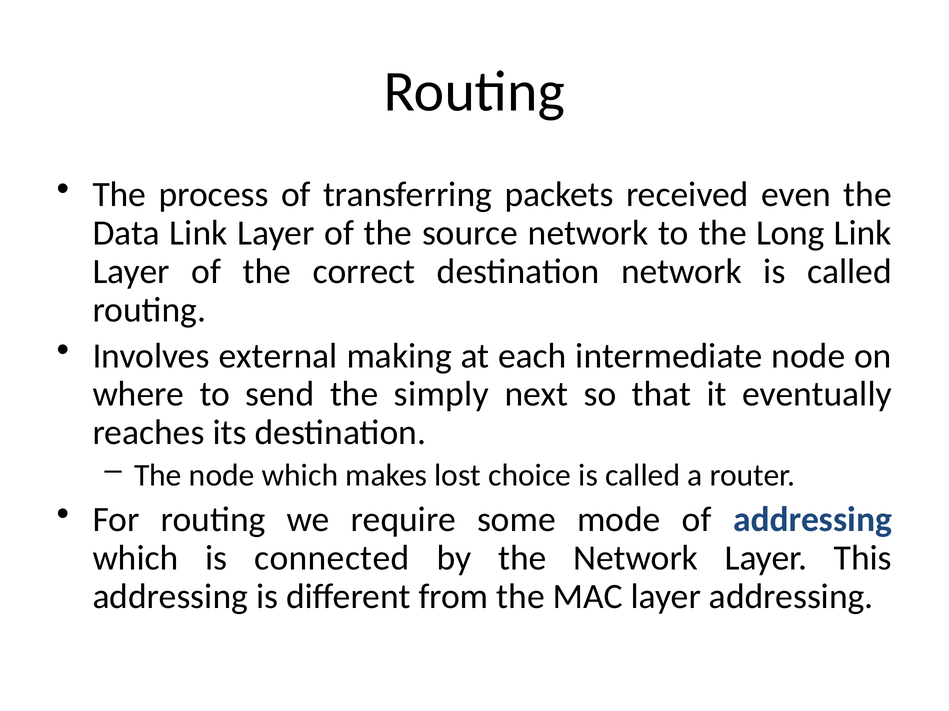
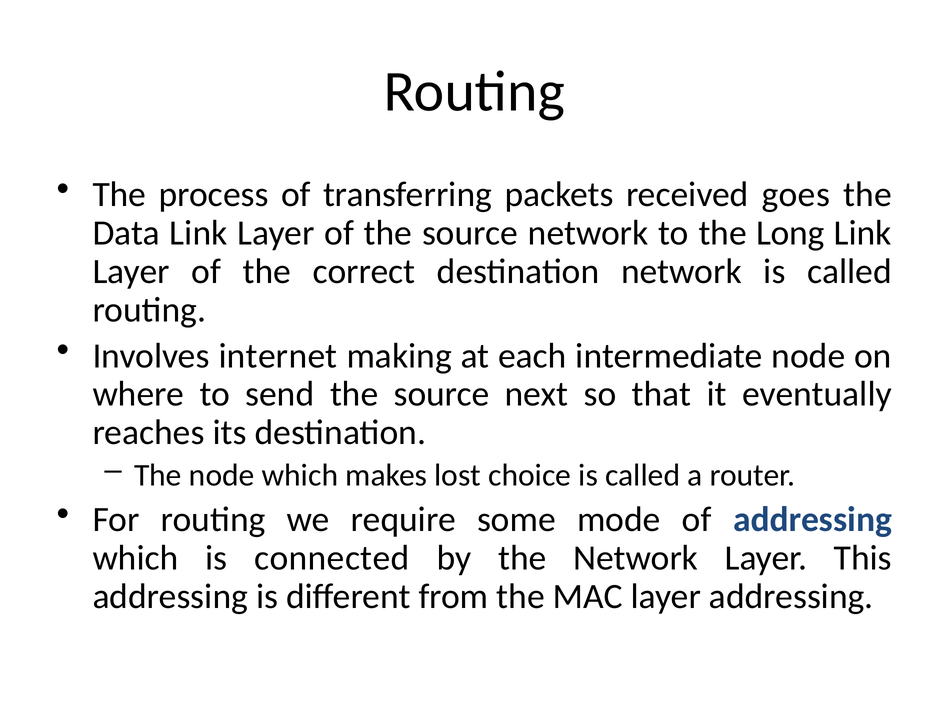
even: even -> goes
external: external -> internet
send the simply: simply -> source
